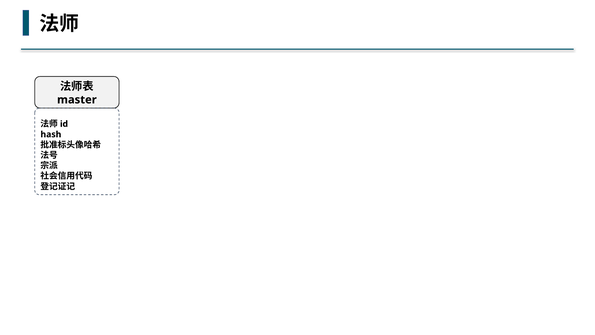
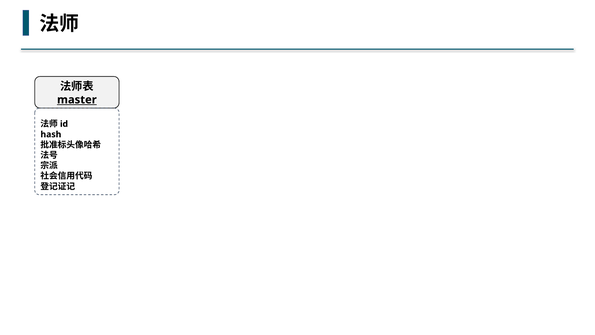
master underline: none -> present
